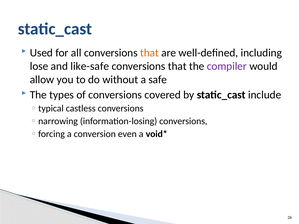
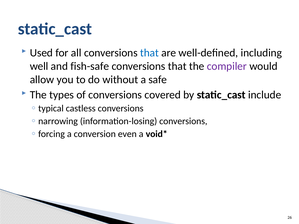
that at (150, 53) colour: orange -> blue
lose: lose -> well
like-safe: like-safe -> fish-safe
